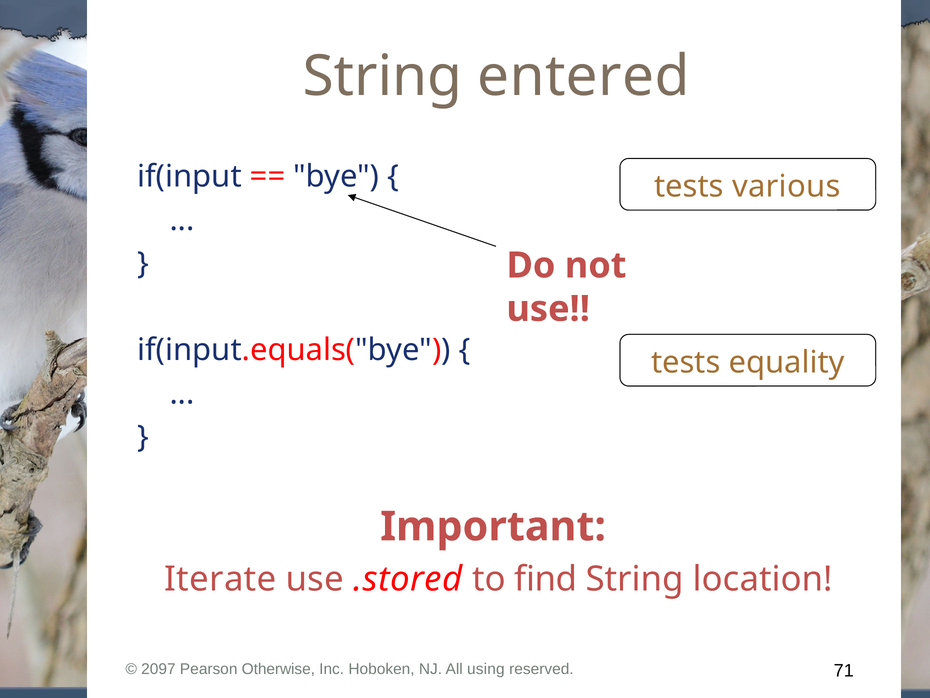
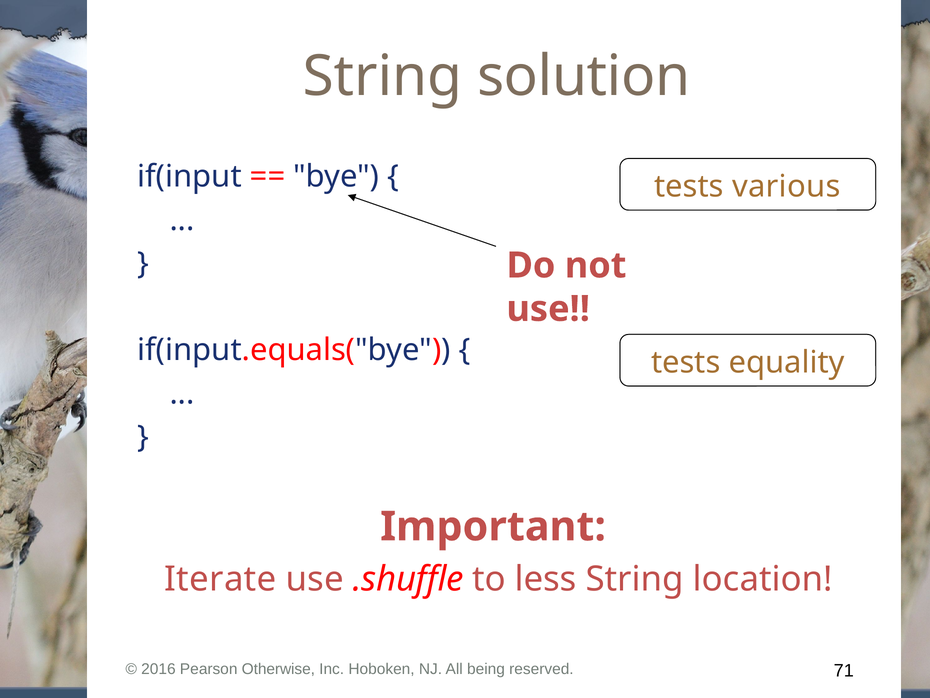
entered: entered -> solution
.stored: .stored -> .shuffle
find: find -> less
2097: 2097 -> 2016
using: using -> being
